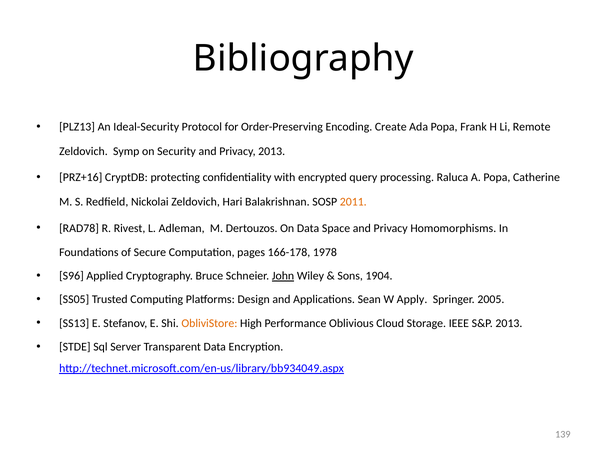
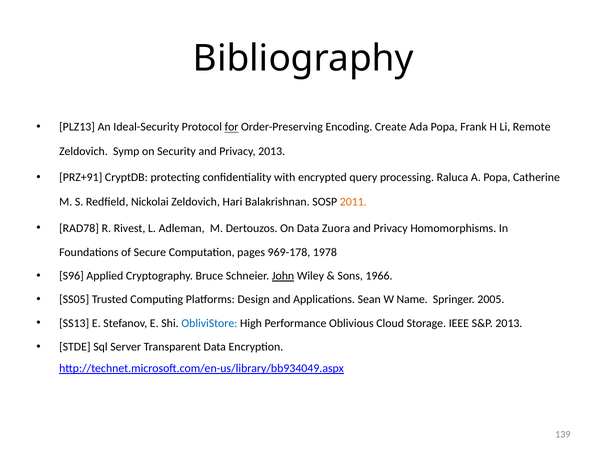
for underline: none -> present
PRZ+16: PRZ+16 -> PRZ+91
Space: Space -> Zuora
166-178: 166-178 -> 969-178
1904: 1904 -> 1966
Apply: Apply -> Name
ObliviStore colour: orange -> blue
